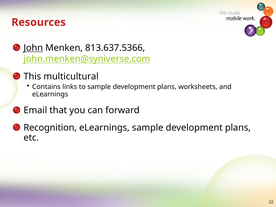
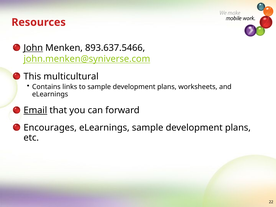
813.637.5366: 813.637.5366 -> 893.637.5466
Email underline: none -> present
Recognition: Recognition -> Encourages
